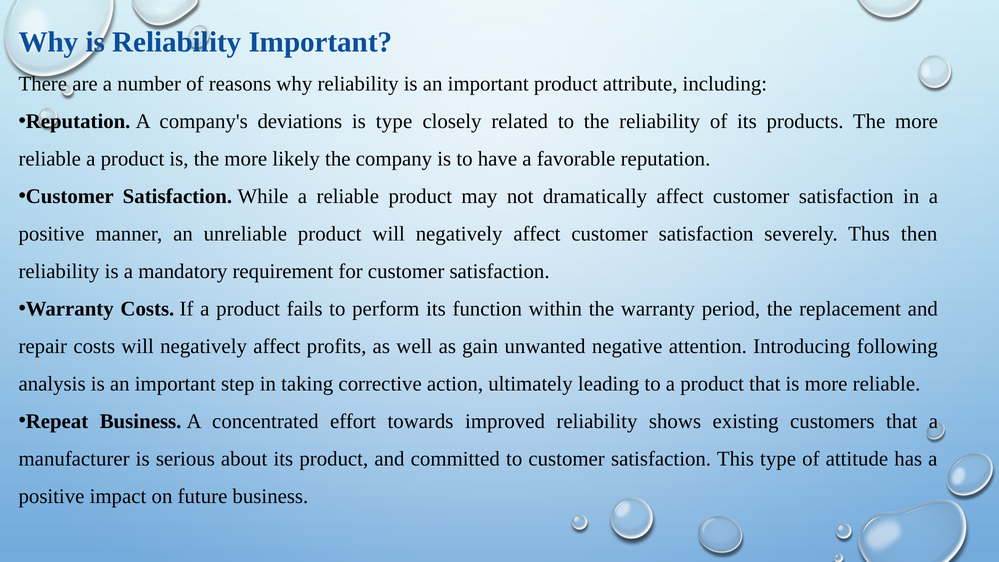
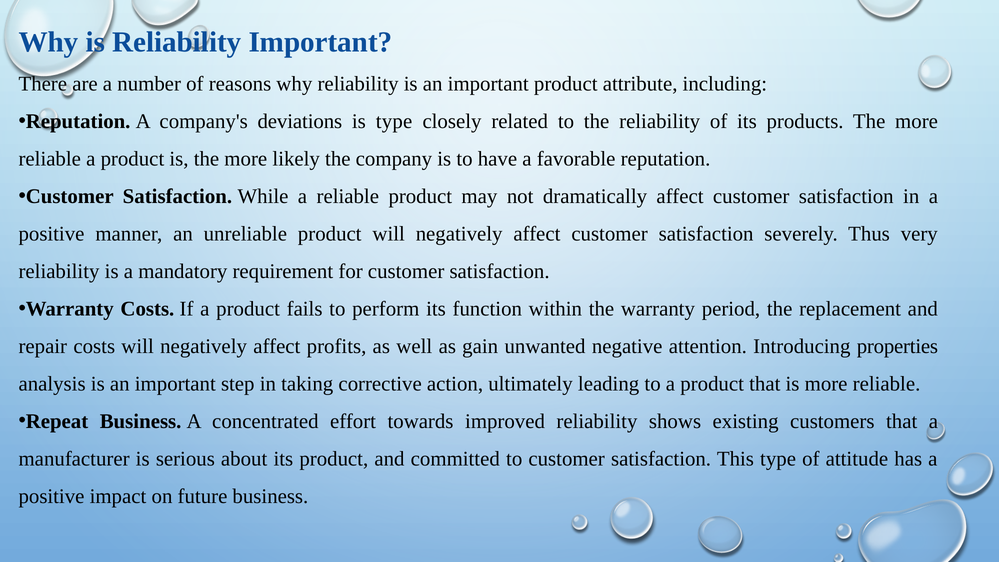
then: then -> very
following: following -> properties
